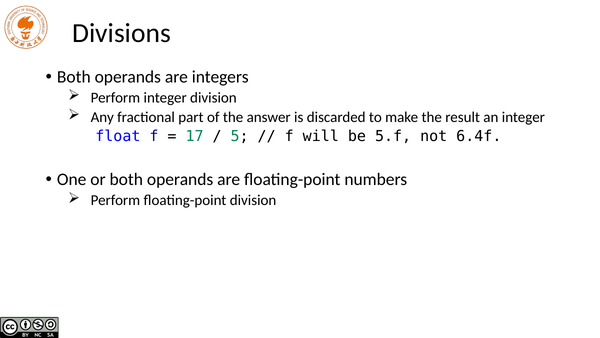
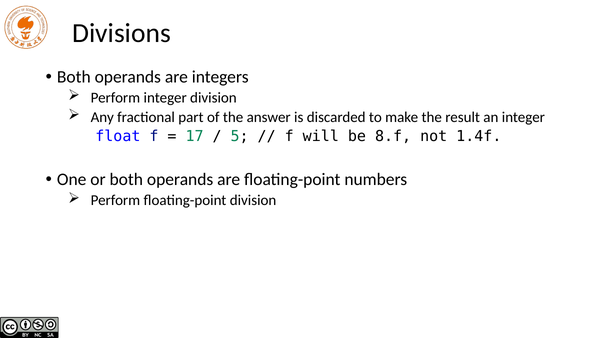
5.f: 5.f -> 8.f
6.4f: 6.4f -> 1.4f
